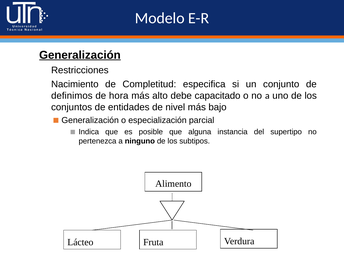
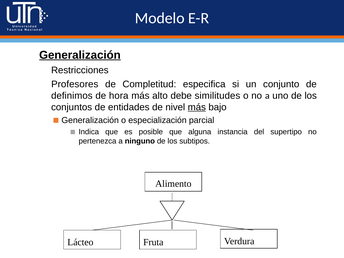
Nacimiento: Nacimiento -> Profesores
capacitado: capacitado -> similitudes
más at (197, 107) underline: none -> present
